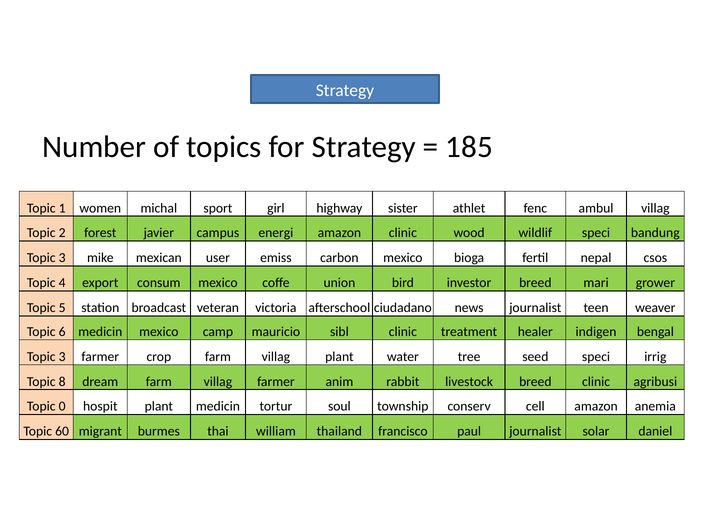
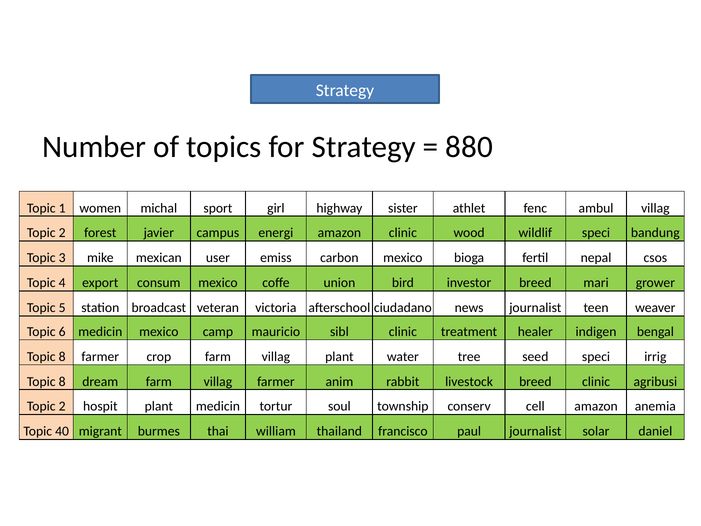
185: 185 -> 880
3 at (62, 356): 3 -> 8
0 at (62, 406): 0 -> 2
60: 60 -> 40
